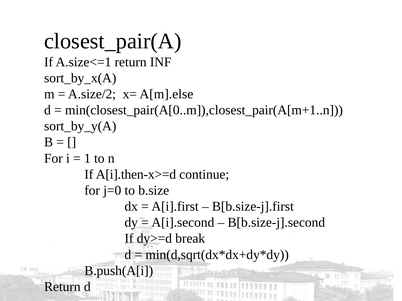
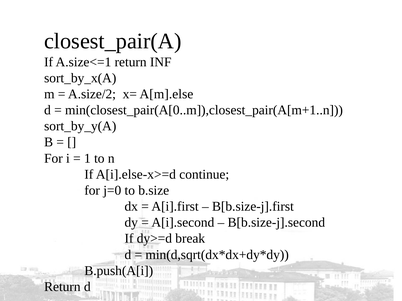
A[i].then-x>=d: A[i].then-x>=d -> A[i].else-x>=d
